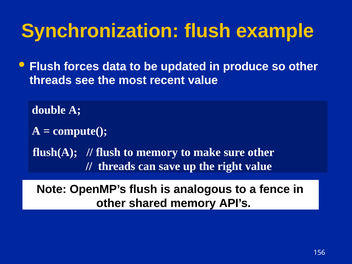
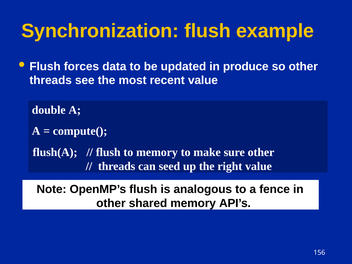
save: save -> seed
